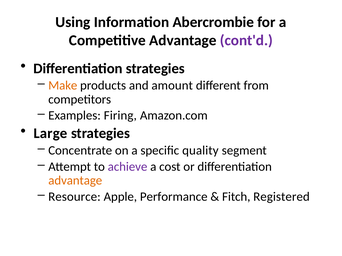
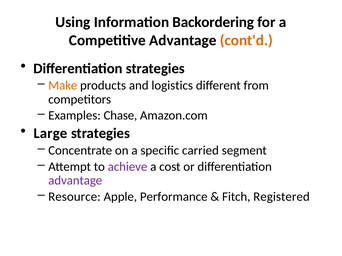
Abercrombie: Abercrombie -> Backordering
cont'd colour: purple -> orange
amount: amount -> logistics
Firing: Firing -> Chase
quality: quality -> carried
advantage at (75, 181) colour: orange -> purple
